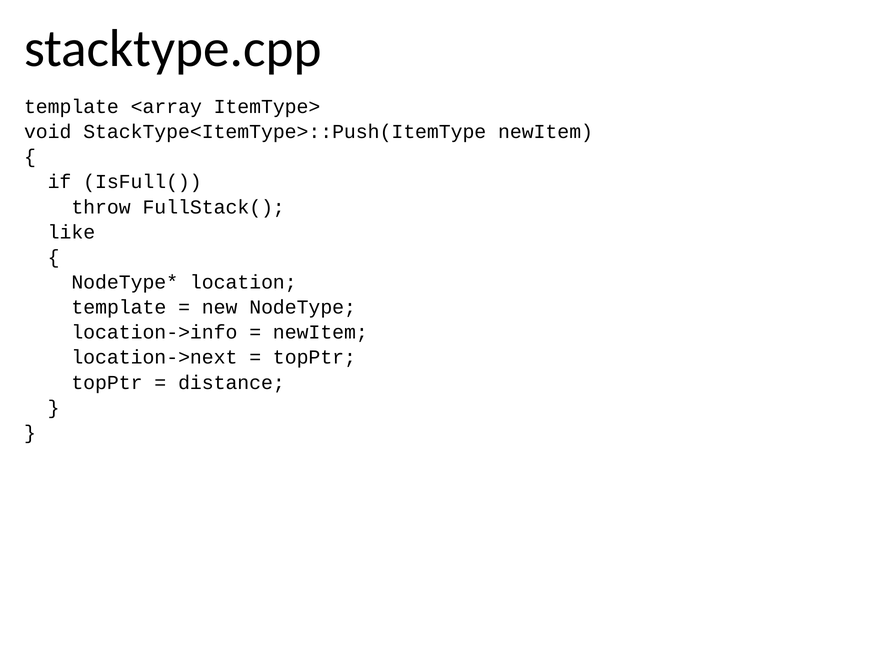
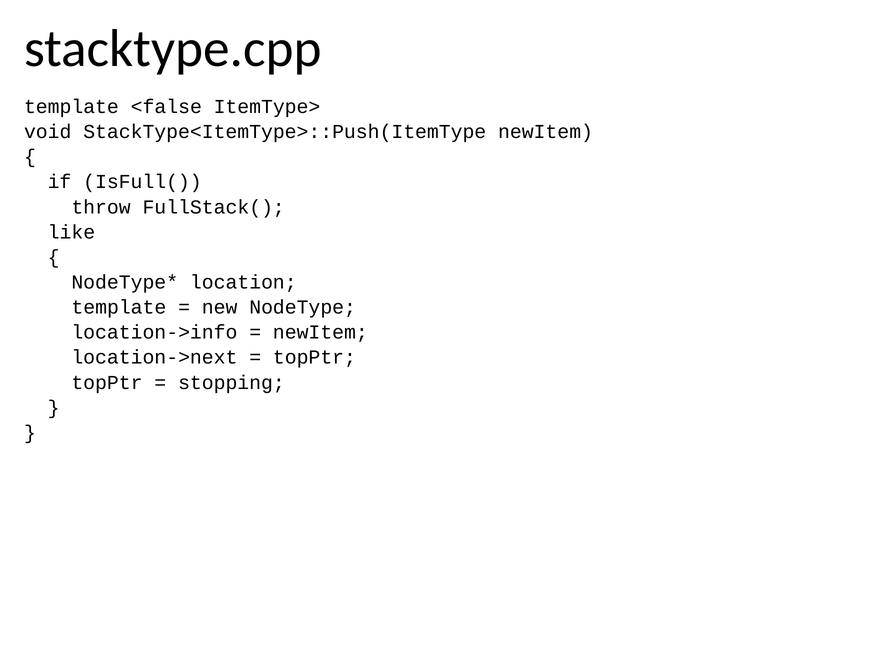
<array: <array -> <false
distance: distance -> stopping
